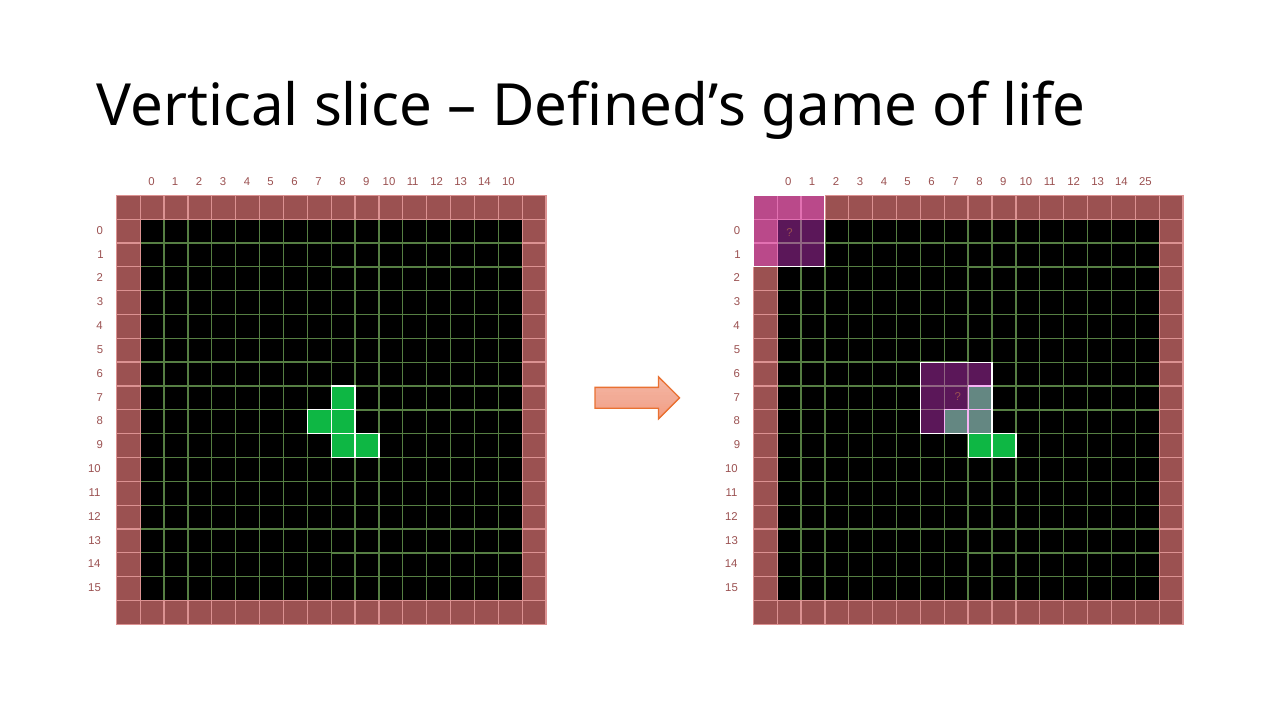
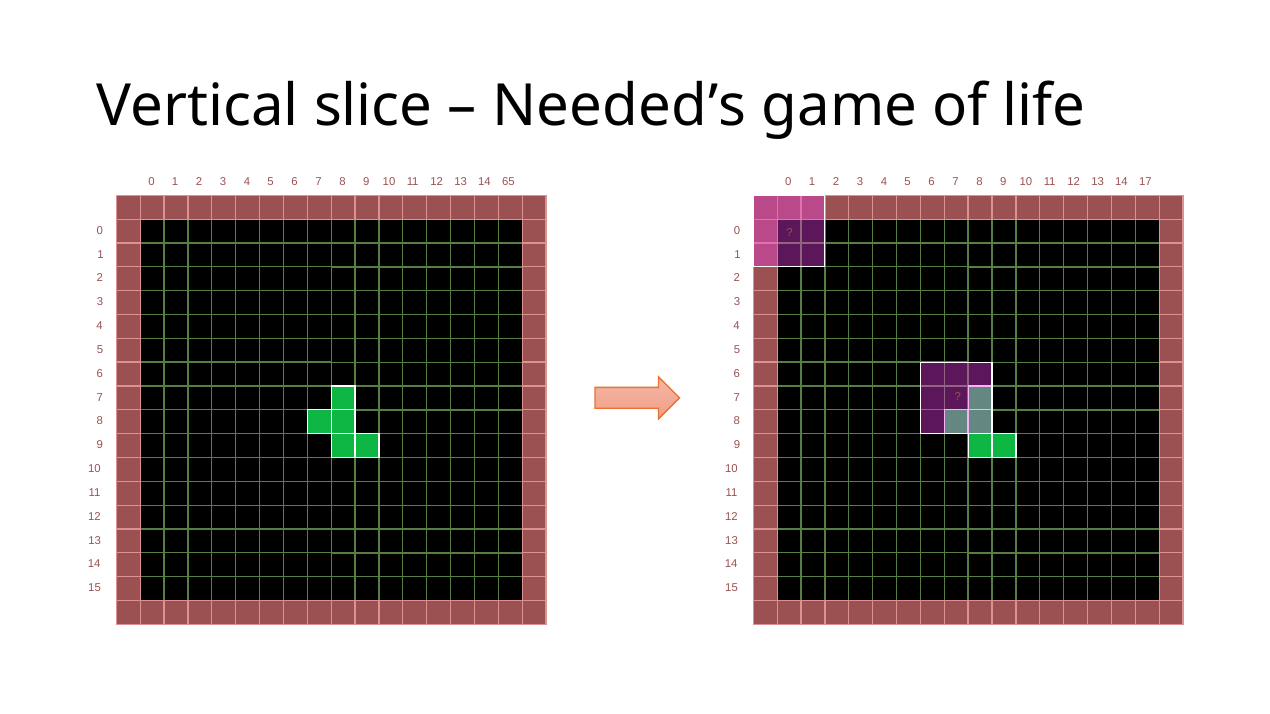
Defined’s: Defined’s -> Needed’s
0 10: 10 -> 65
25: 25 -> 17
